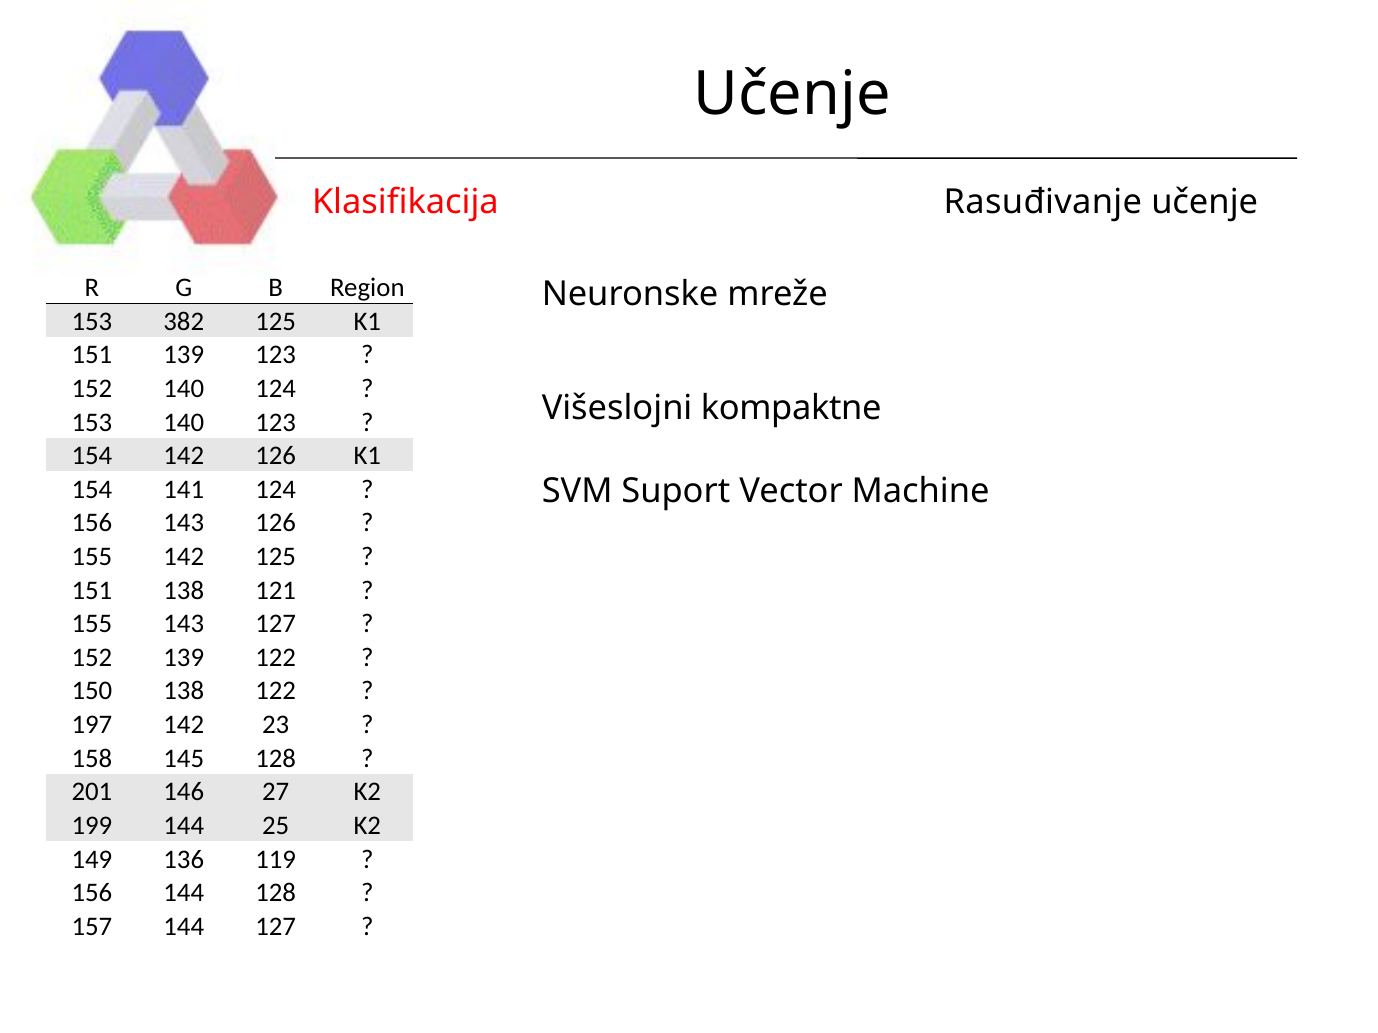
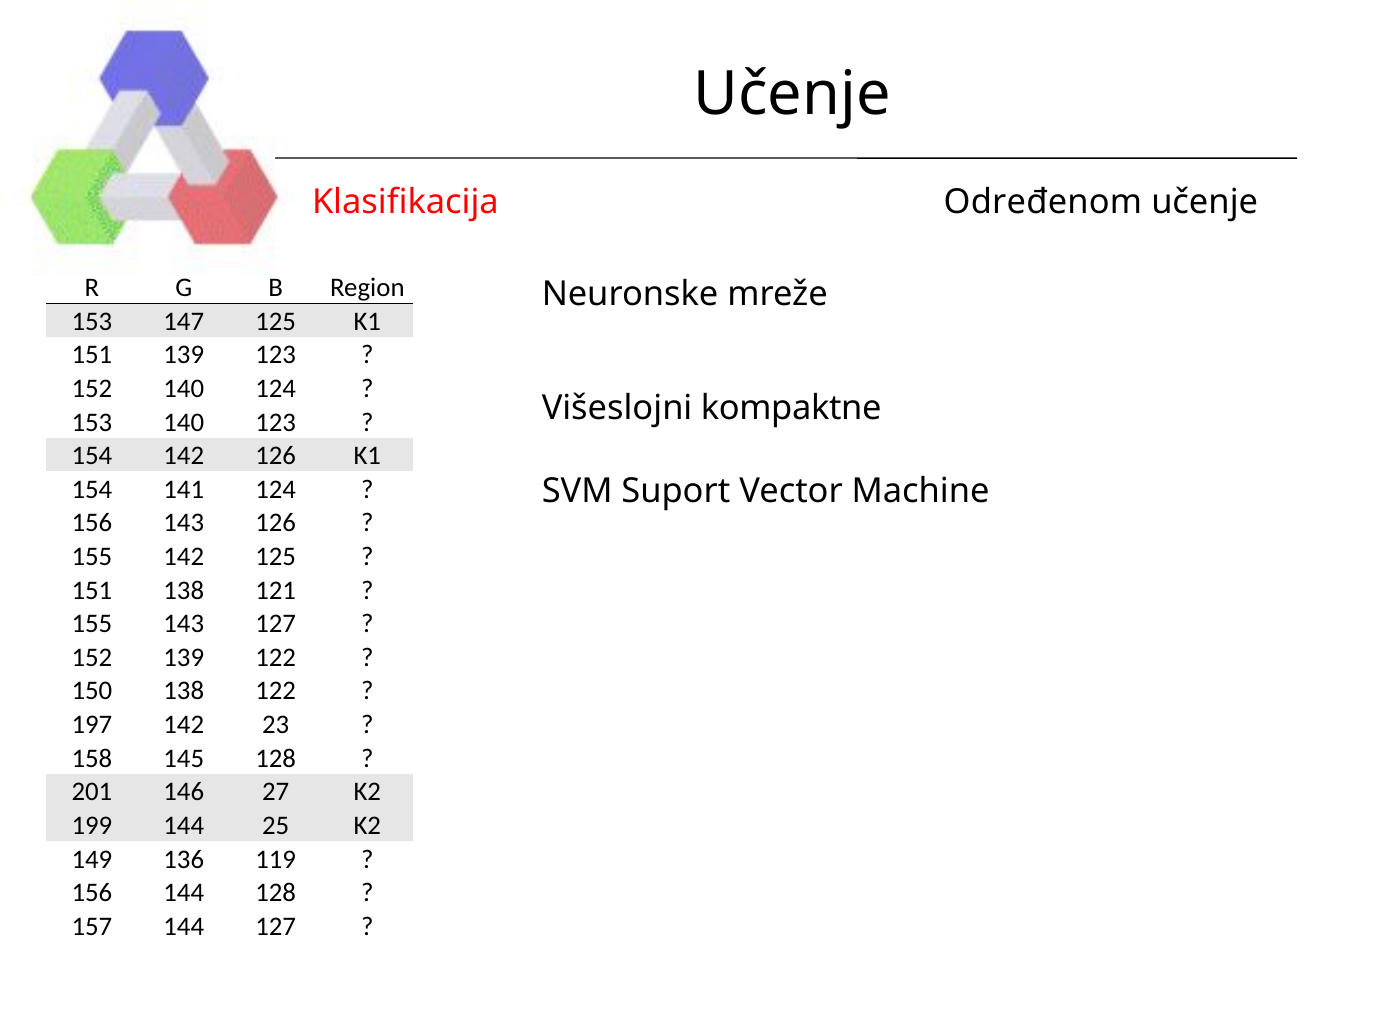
Rasuđivanje: Rasuđivanje -> Određenom
382: 382 -> 147
